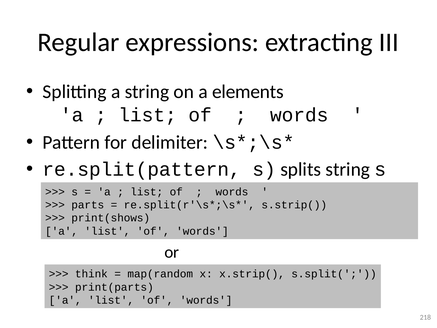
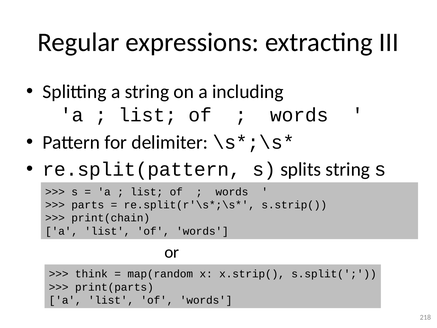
elements: elements -> including
print(shows: print(shows -> print(chain
